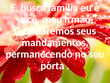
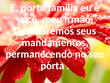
E busca: busca -> porta
